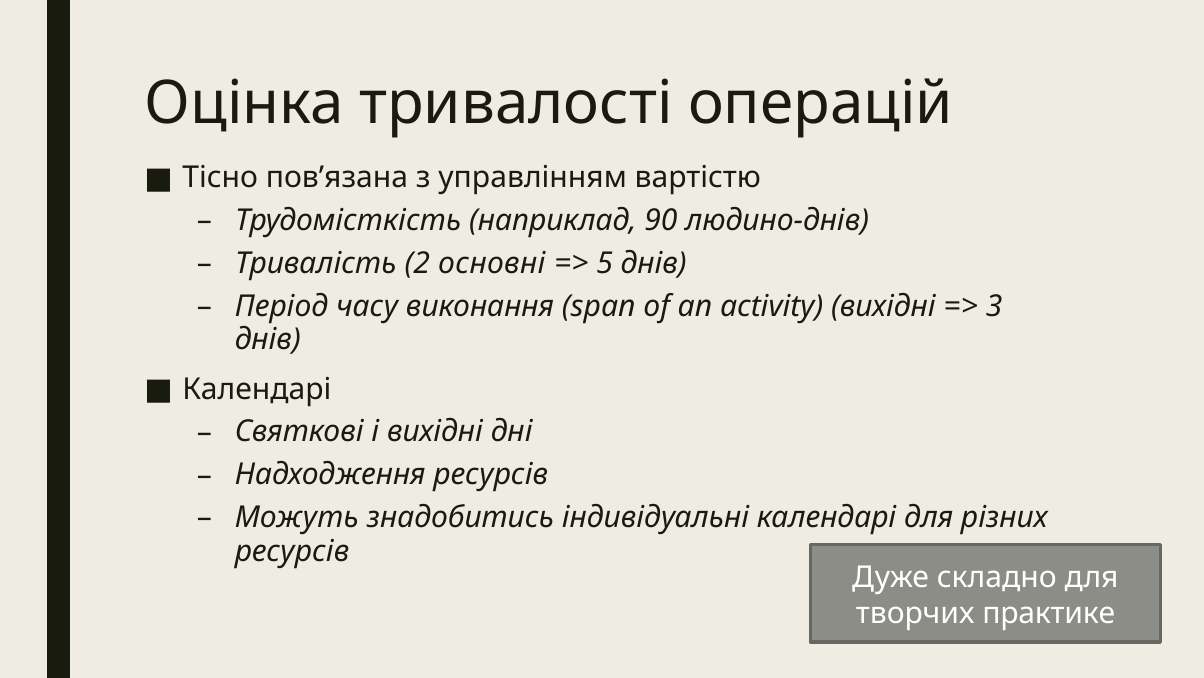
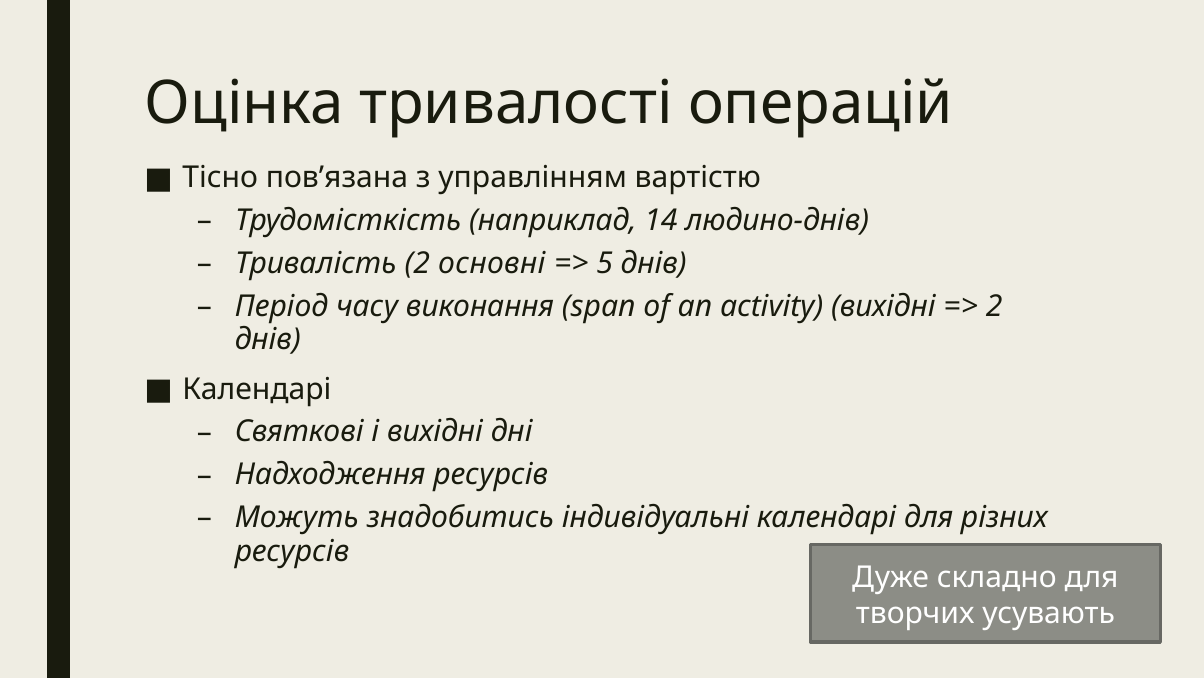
90: 90 -> 14
3 at (994, 306): 3 -> 2
практике: практике -> усувають
